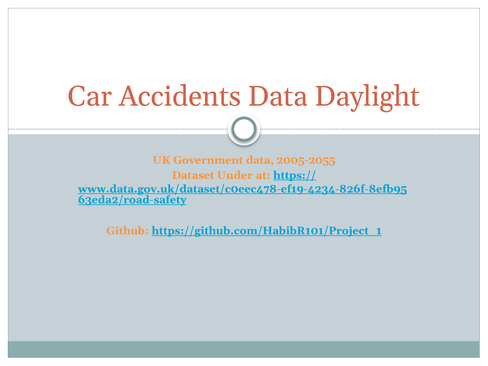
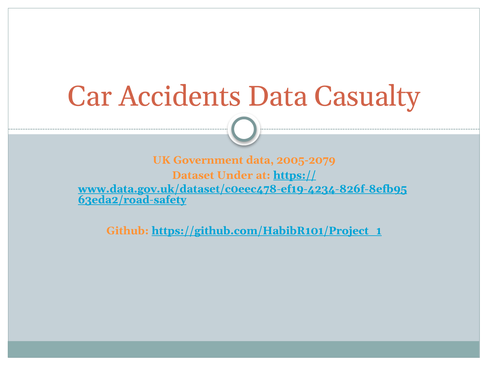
Daylight: Daylight -> Casualty
2005-2055: 2005-2055 -> 2005-2079
